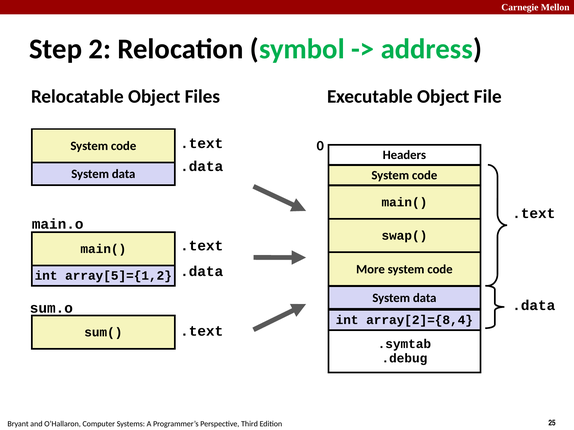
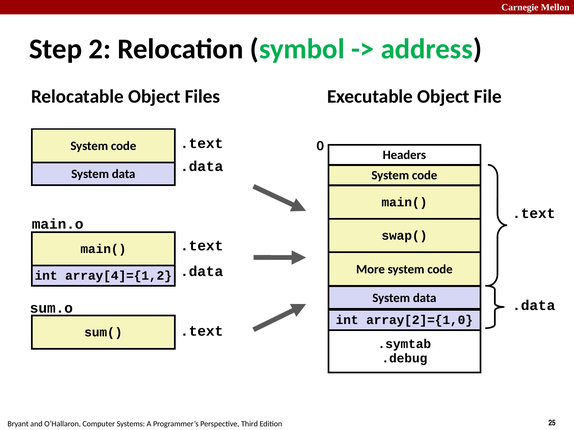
array[5]={1,2: array[5]={1,2 -> array[4]={1,2
array[2]={8,4: array[2]={8,4 -> array[2]={1,0
